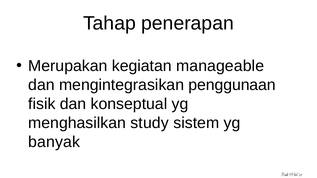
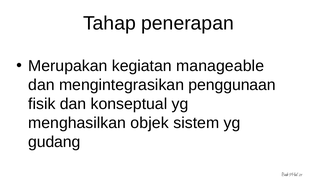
study: study -> objek
banyak: banyak -> gudang
